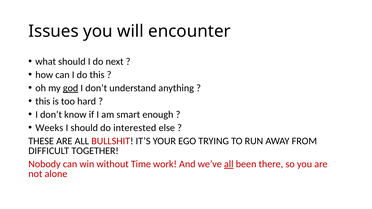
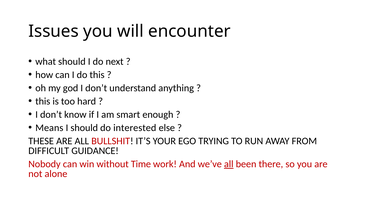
god underline: present -> none
Weeks: Weeks -> Means
TOGETHER: TOGETHER -> GUIDANCE
